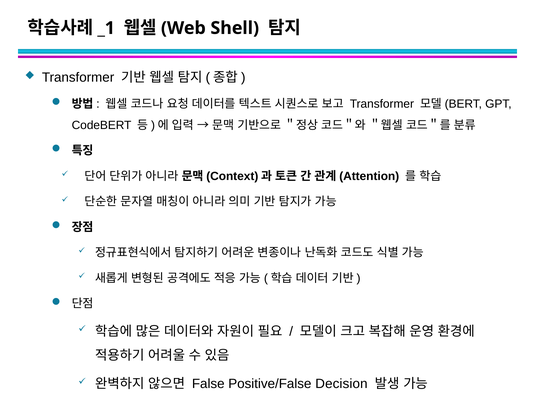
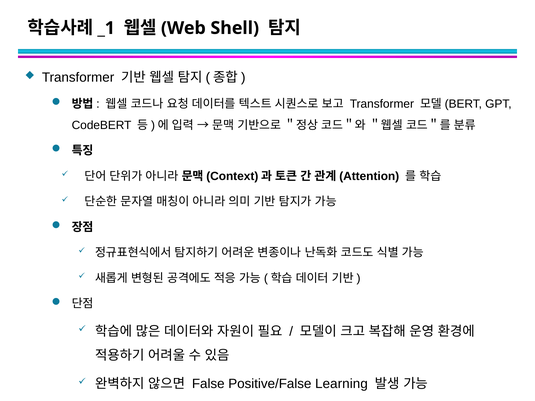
Decision: Decision -> Learning
